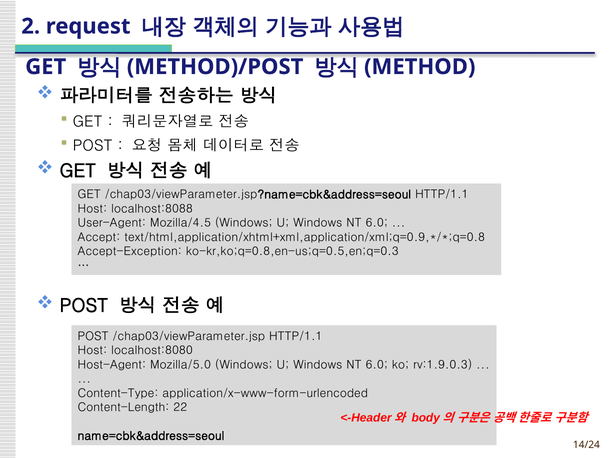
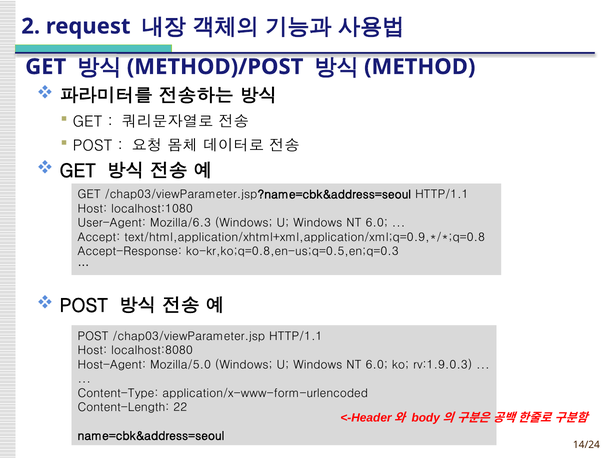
localhost:8088: localhost:8088 -> localhost:1080
Mozilla/4.5: Mozilla/4.5 -> Mozilla/6.3
Accept-Exception: Accept-Exception -> Accept-Response
